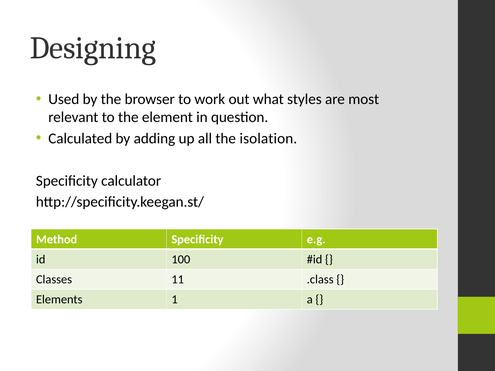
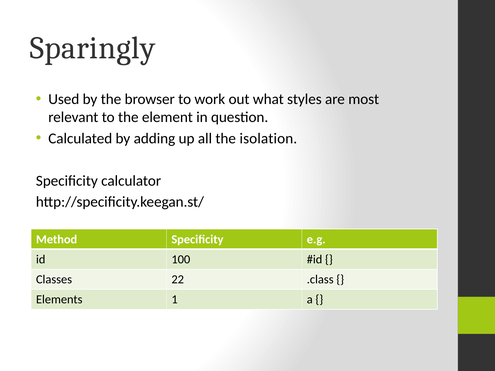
Designing: Designing -> Sparingly
11: 11 -> 22
